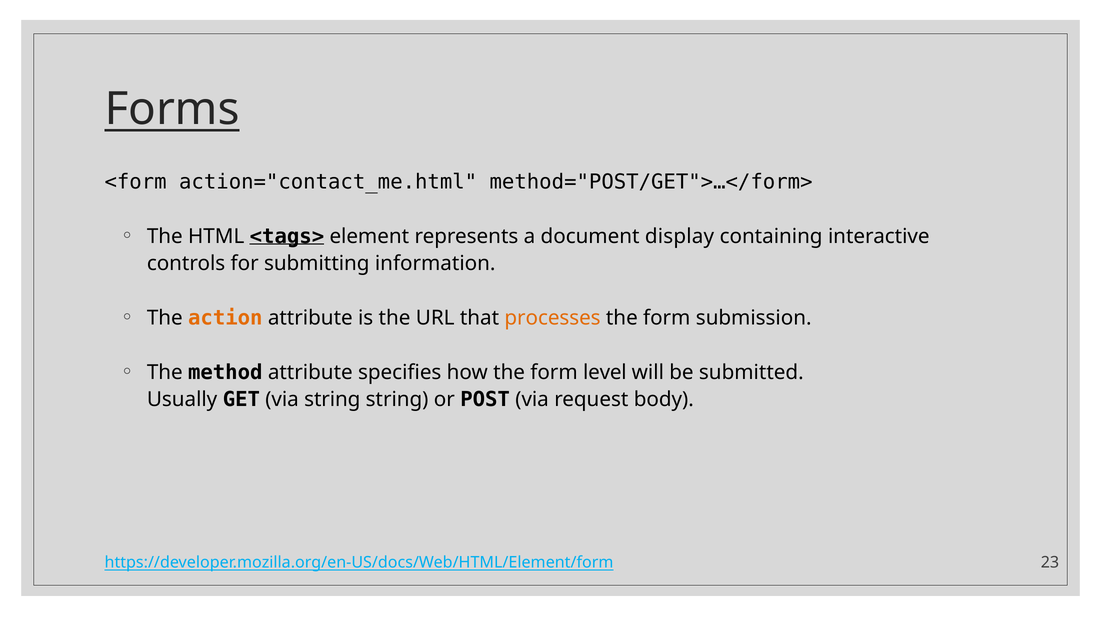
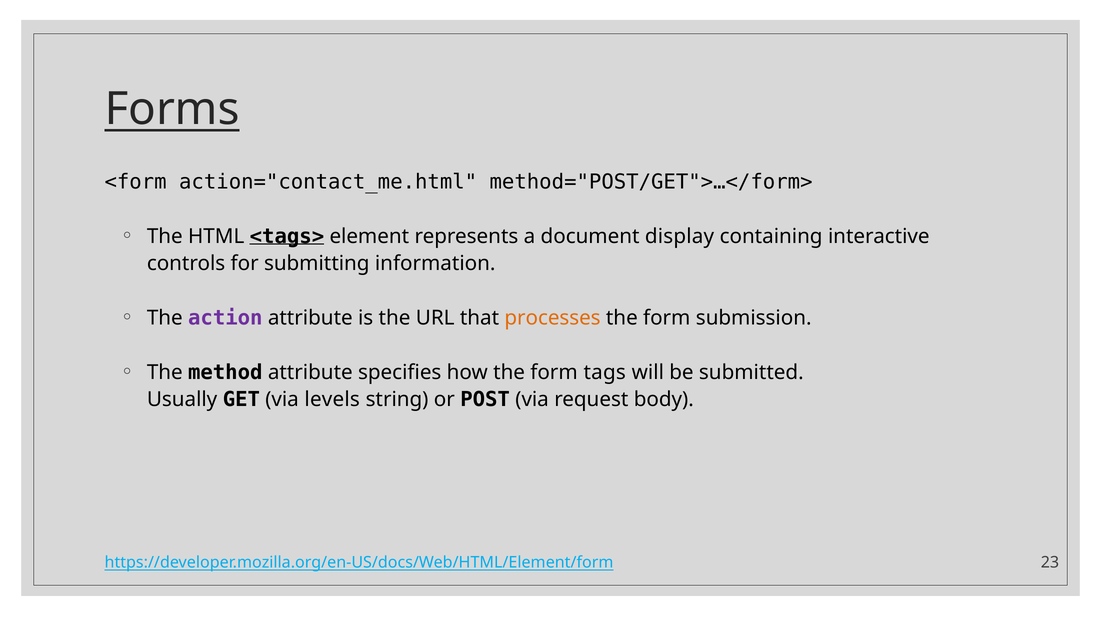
action colour: orange -> purple
level: level -> tags
via string: string -> levels
